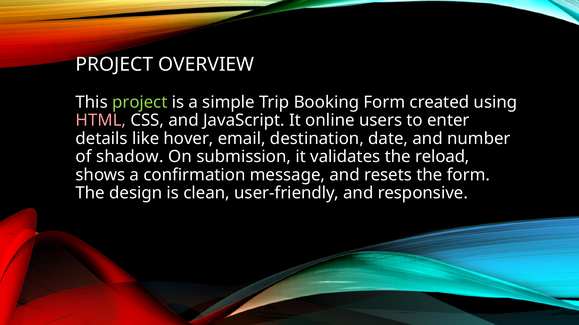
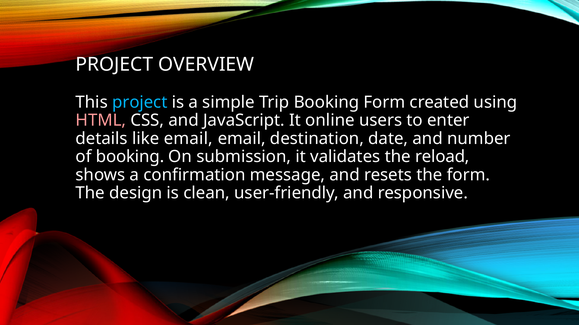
project at (140, 102) colour: light green -> light blue
like hover: hover -> email
of shadow: shadow -> booking
